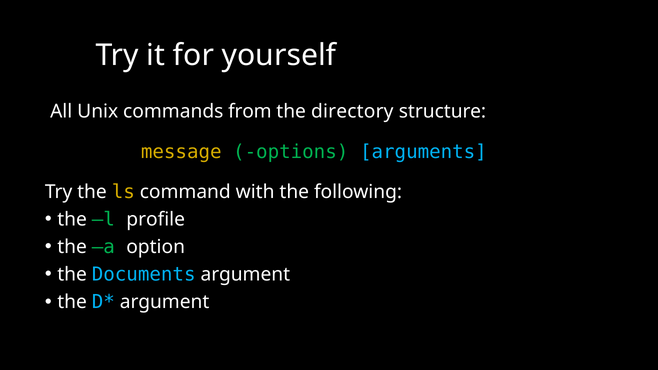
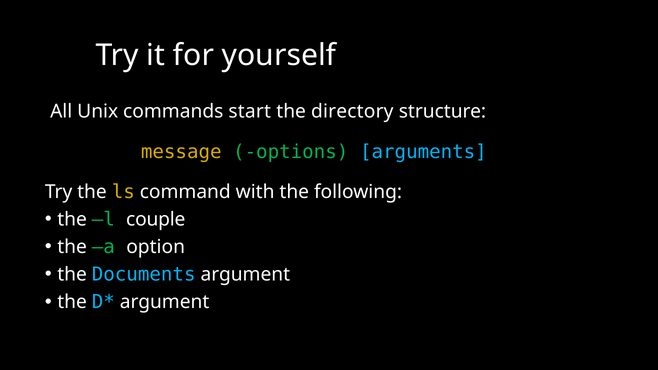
from: from -> start
profile: profile -> couple
